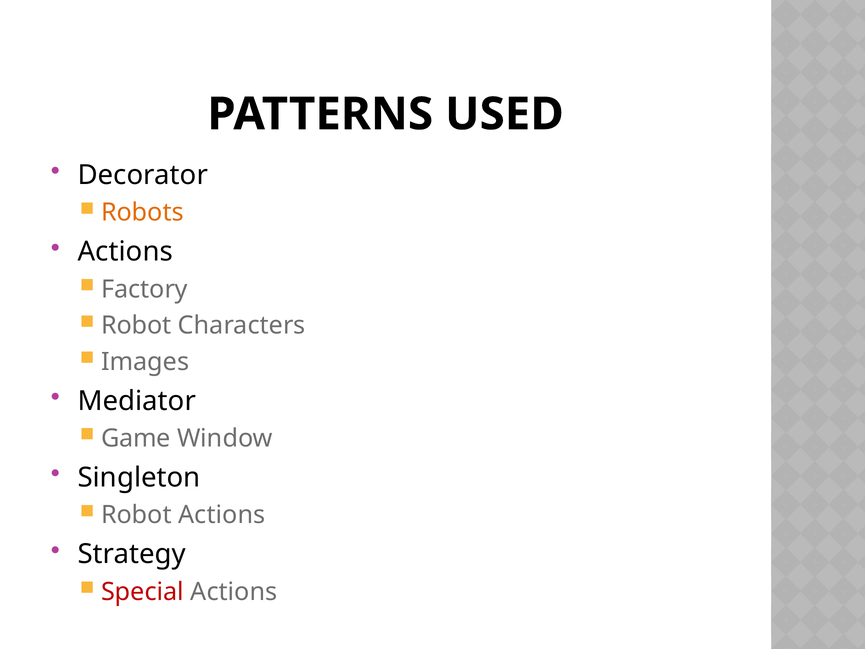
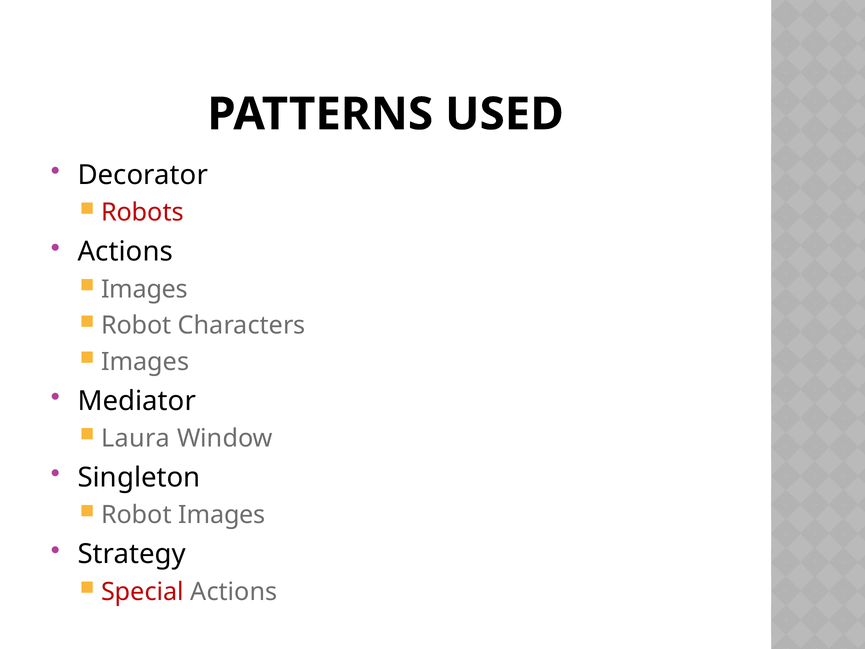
Robots colour: orange -> red
Factory at (144, 289): Factory -> Images
Game: Game -> Laura
Robot Actions: Actions -> Images
